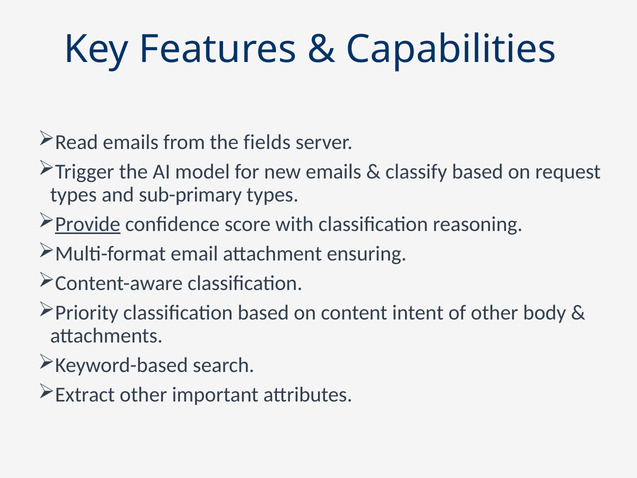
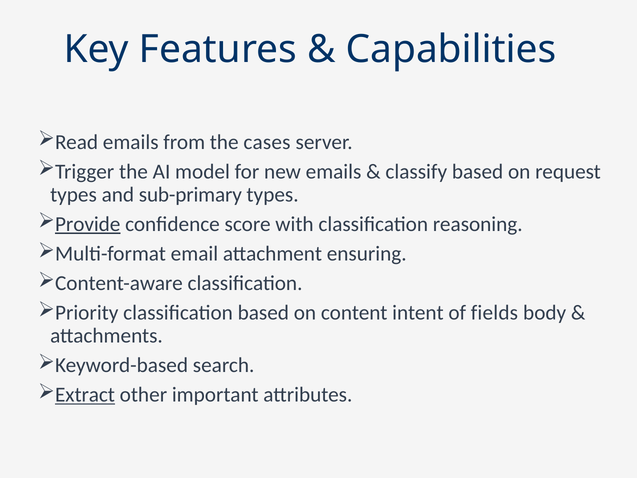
fields: fields -> cases
of other: other -> fields
Extract underline: none -> present
